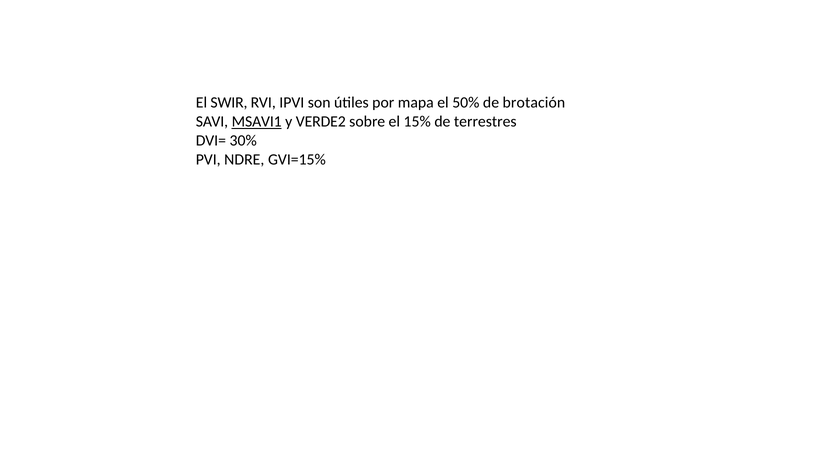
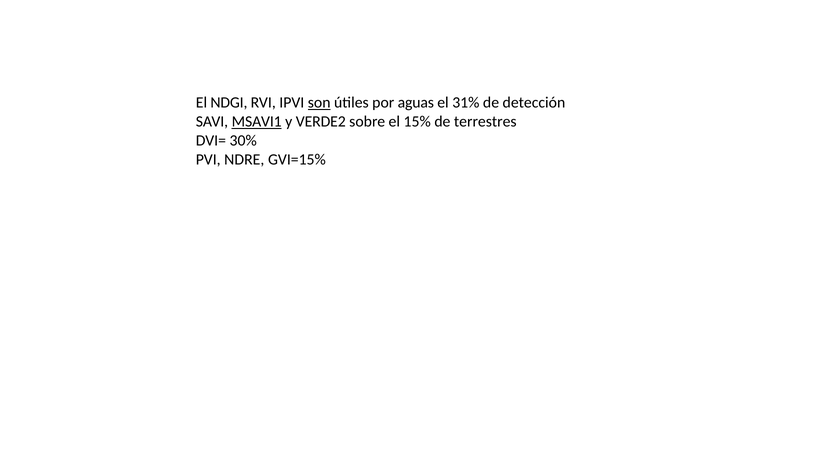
SWIR: SWIR -> NDGI
son underline: none -> present
mapa: mapa -> aguas
50%: 50% -> 31%
brotación: brotación -> detección
